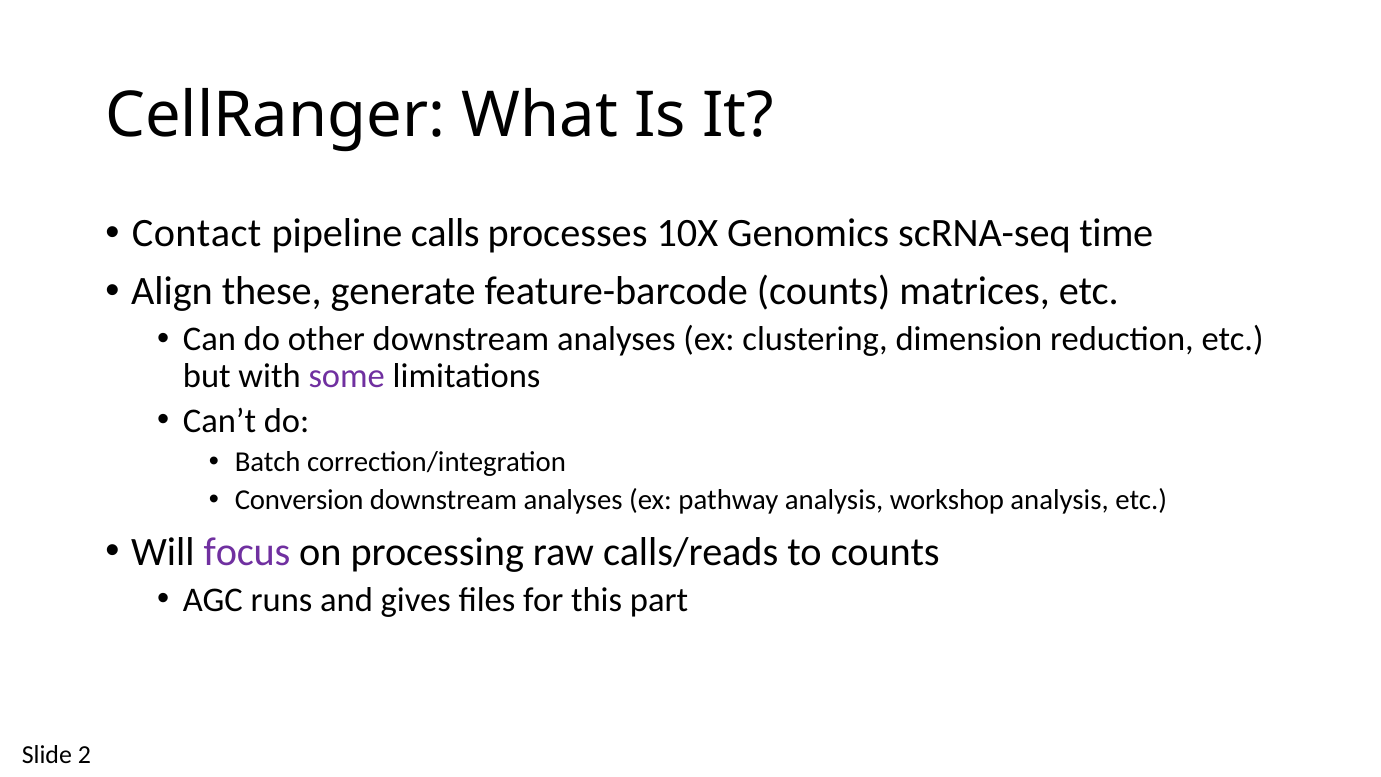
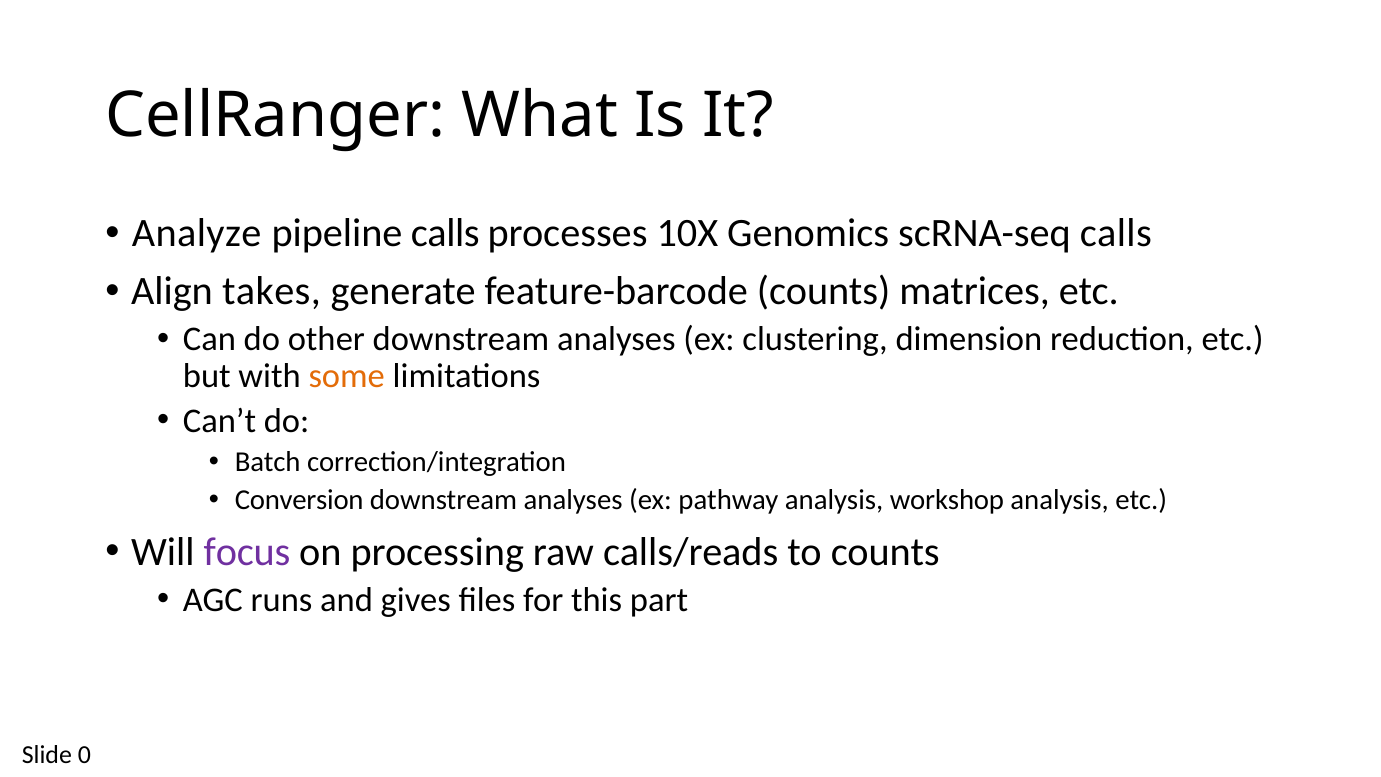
Contact: Contact -> Analyze
scRNA-seq time: time -> calls
these: these -> takes
some colour: purple -> orange
2: 2 -> 0
